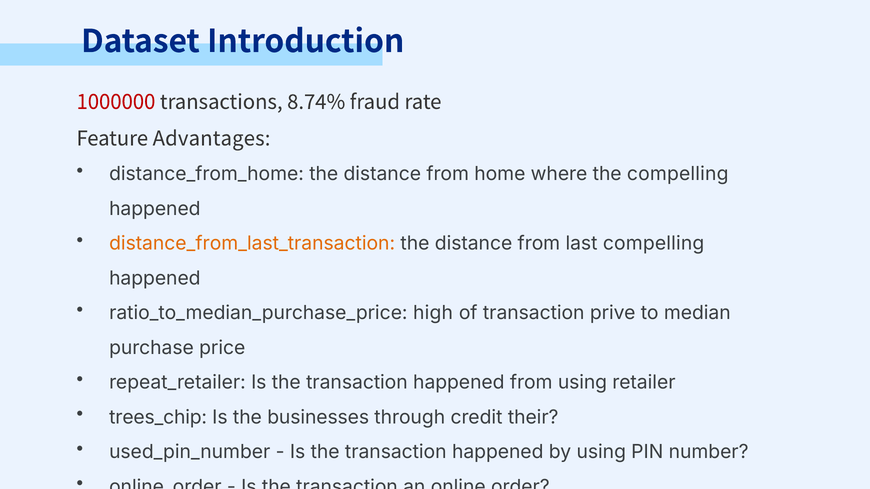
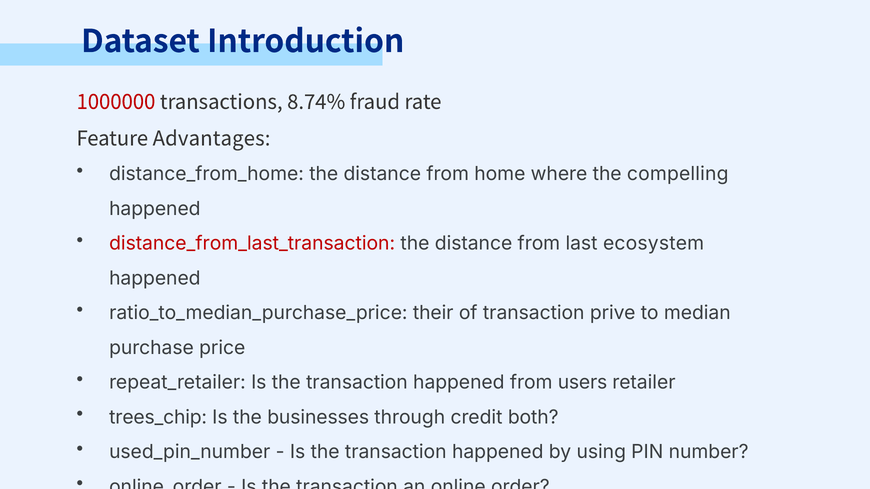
distance_from_last_transaction colour: orange -> red
last compelling: compelling -> ecosystem
high: high -> their
from using: using -> users
their: their -> both
